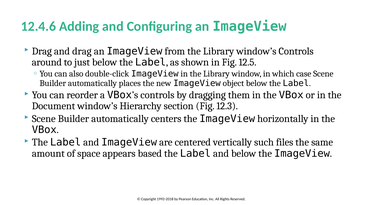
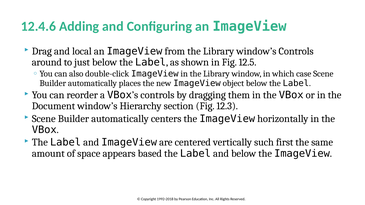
and drag: drag -> local
files: files -> first
